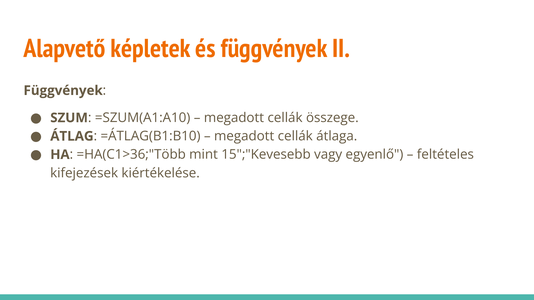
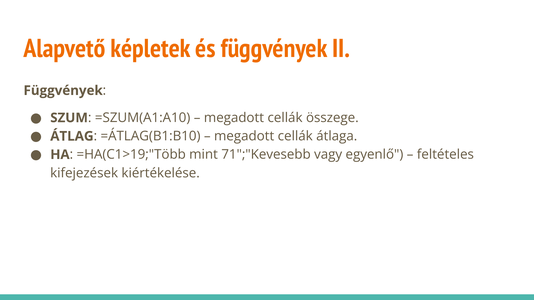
=HA(C1>36;"Több: =HA(C1>36;"Több -> =HA(C1>19;"Több
15";"Kevesebb: 15";"Kevesebb -> 71";"Kevesebb
